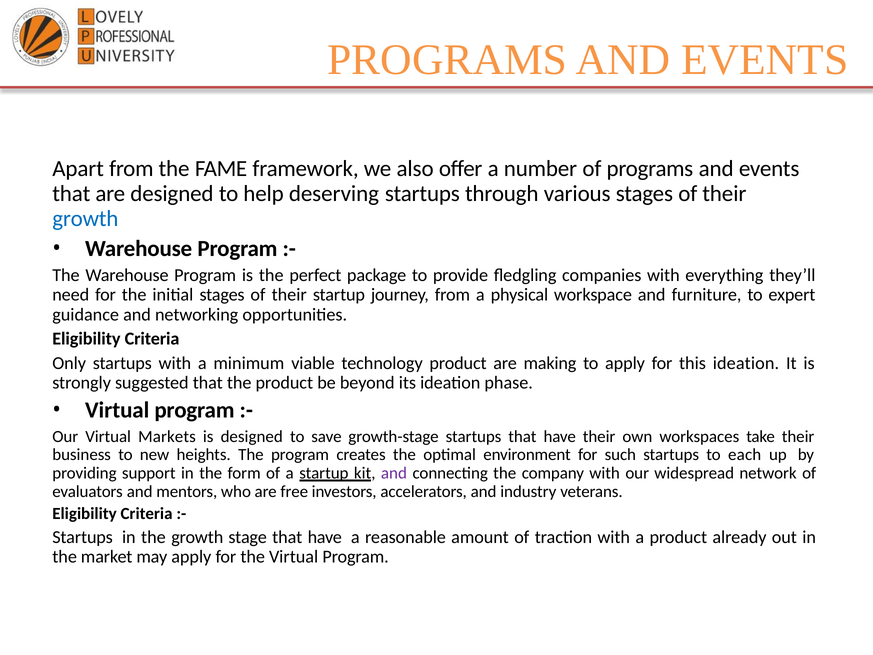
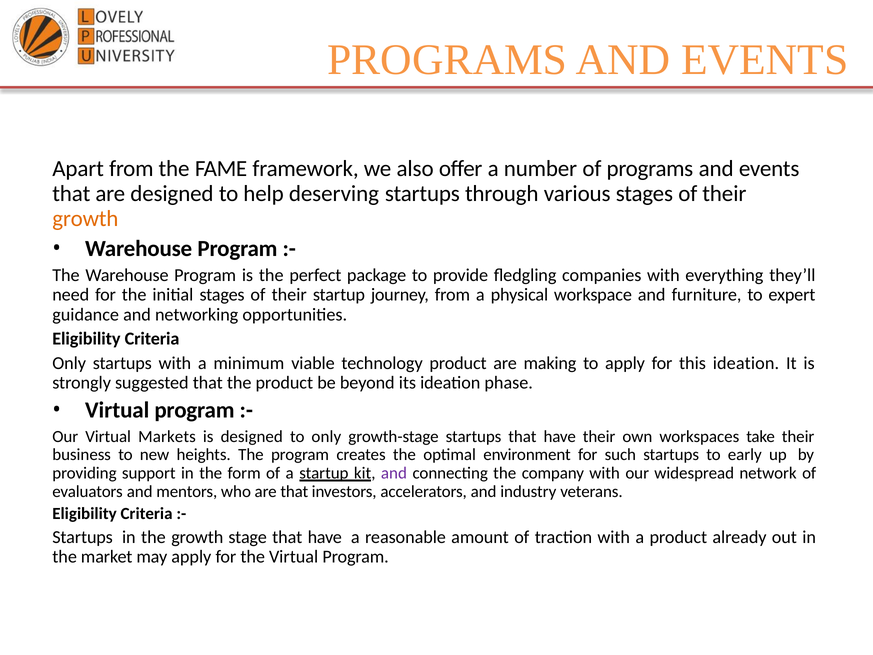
growth at (85, 218) colour: blue -> orange
to save: save -> only
each: each -> early
are free: free -> that
